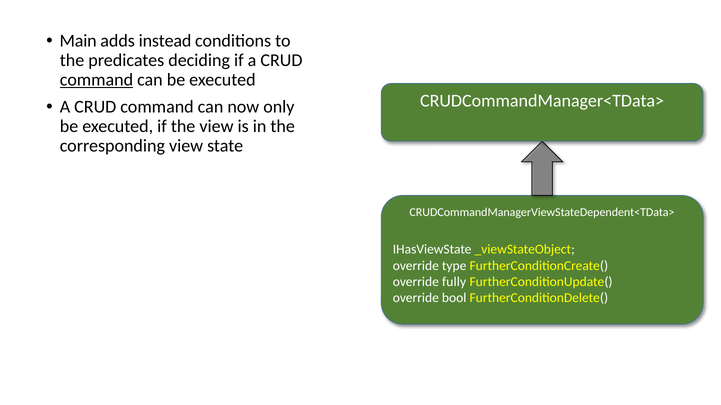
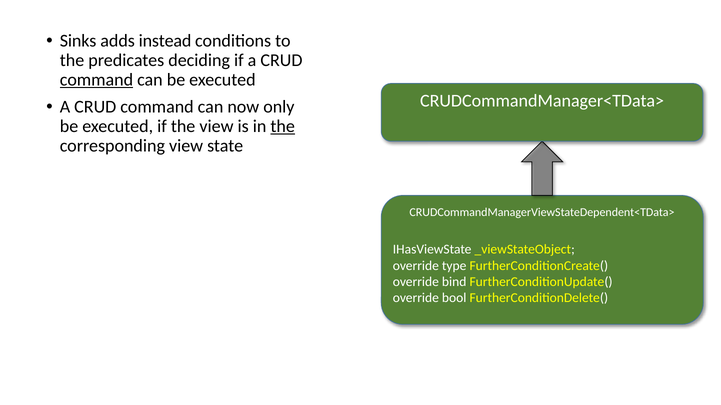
Main: Main -> Sinks
the at (283, 126) underline: none -> present
fully: fully -> bind
